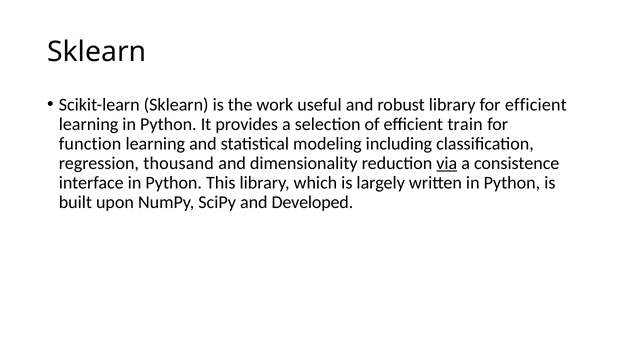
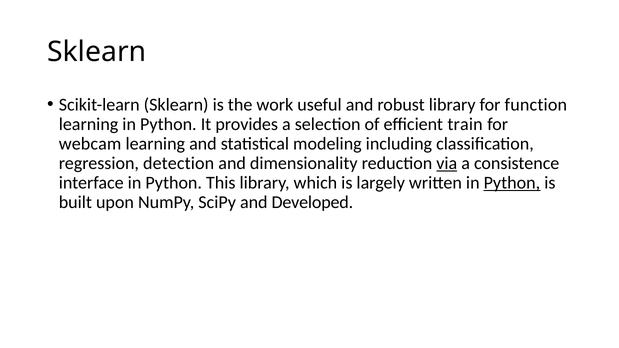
for efficient: efficient -> function
function: function -> webcam
thousand: thousand -> detection
Python at (512, 183) underline: none -> present
